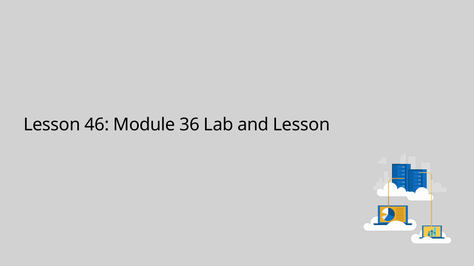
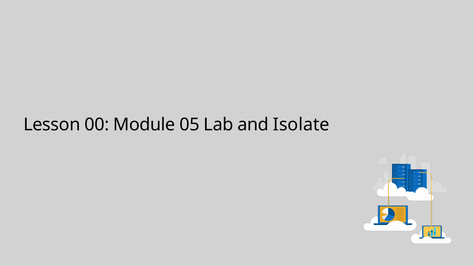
46: 46 -> 00
36: 36 -> 05
and Lesson: Lesson -> Isolate
